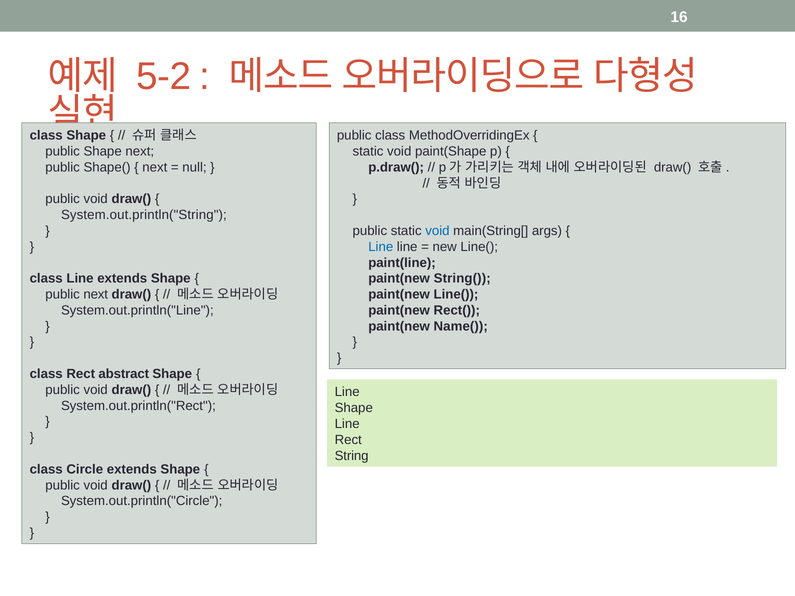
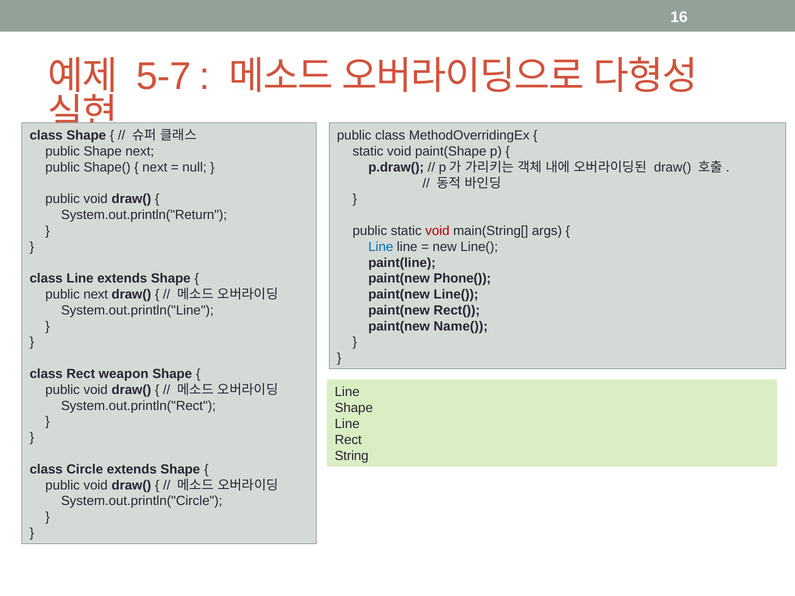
5-2: 5-2 -> 5-7
System.out.println("String: System.out.println("String -> System.out.println("Return
void at (437, 231) colour: blue -> red
String(: String( -> Phone(
abstract: abstract -> weapon
